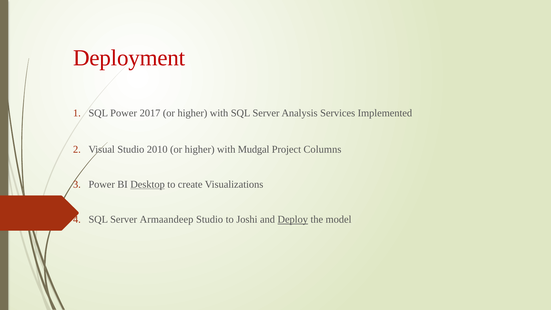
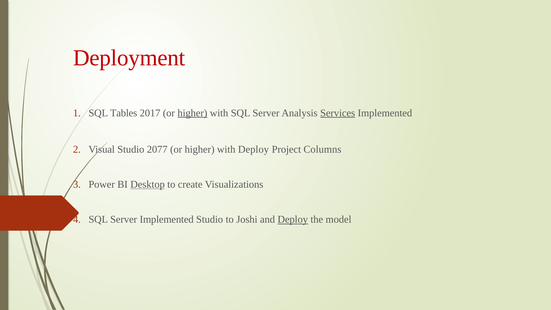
SQL Power: Power -> Tables
higher at (192, 113) underline: none -> present
Services underline: none -> present
2010: 2010 -> 2077
with Mudgal: Mudgal -> Deploy
Server Armaandeep: Armaandeep -> Implemented
